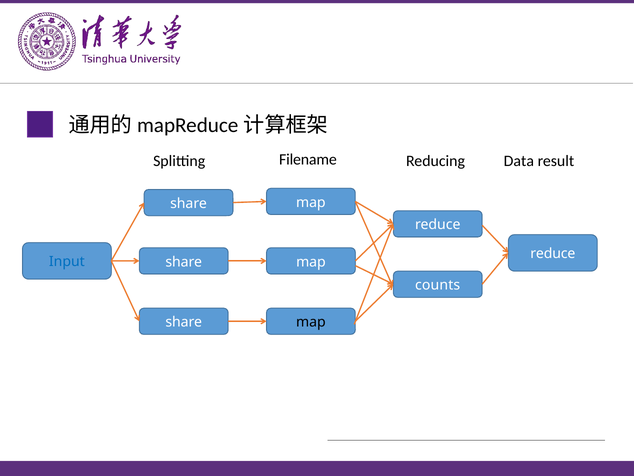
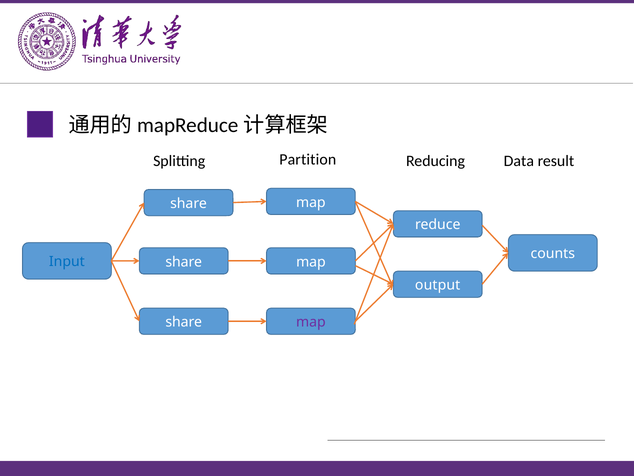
Filename: Filename -> Partition
reduce at (553, 254): reduce -> counts
counts: counts -> output
map at (311, 322) colour: black -> purple
